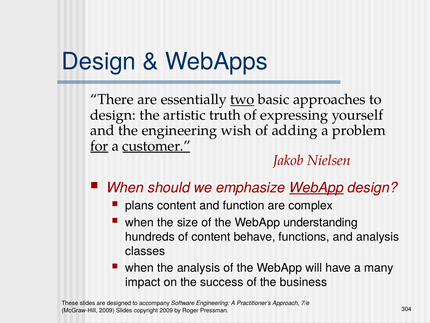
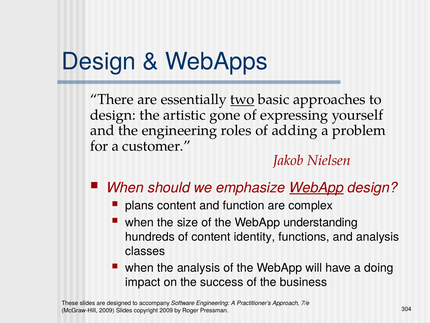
truth: truth -> gone
wish: wish -> roles
for underline: present -> none
customer underline: present -> none
behave: behave -> identity
many: many -> doing
